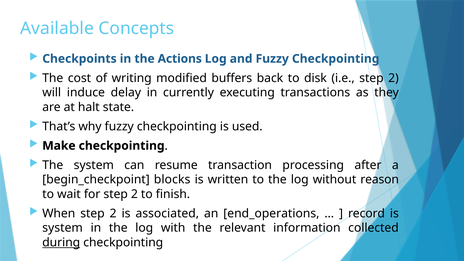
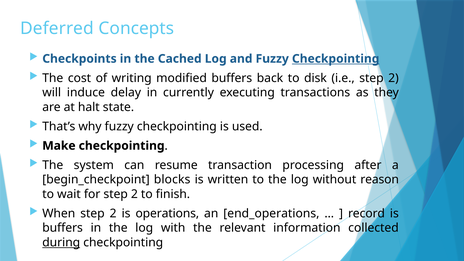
Available: Available -> Deferred
Actions: Actions -> Cached
Checkpointing at (336, 59) underline: none -> present
associated: associated -> operations
system at (63, 228): system -> buffers
